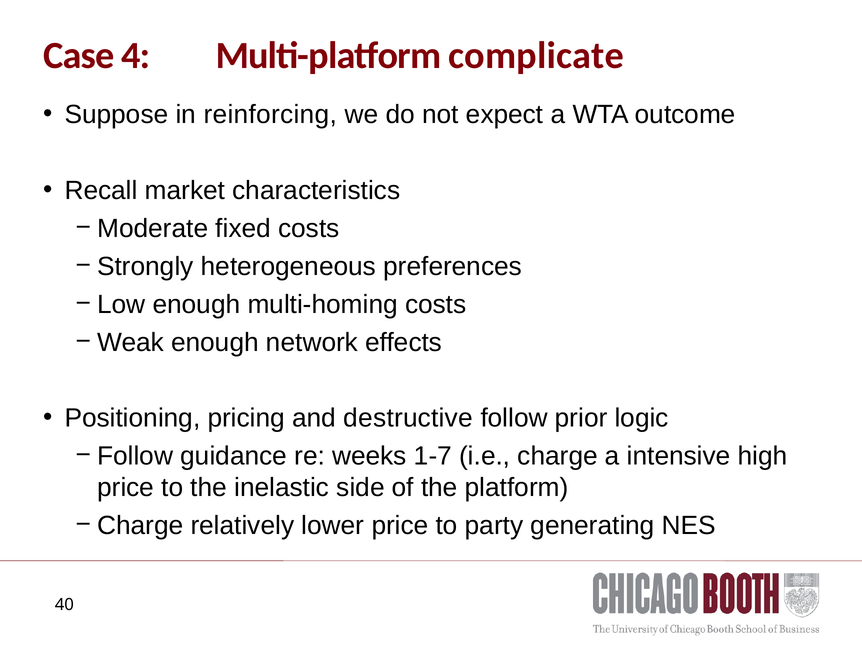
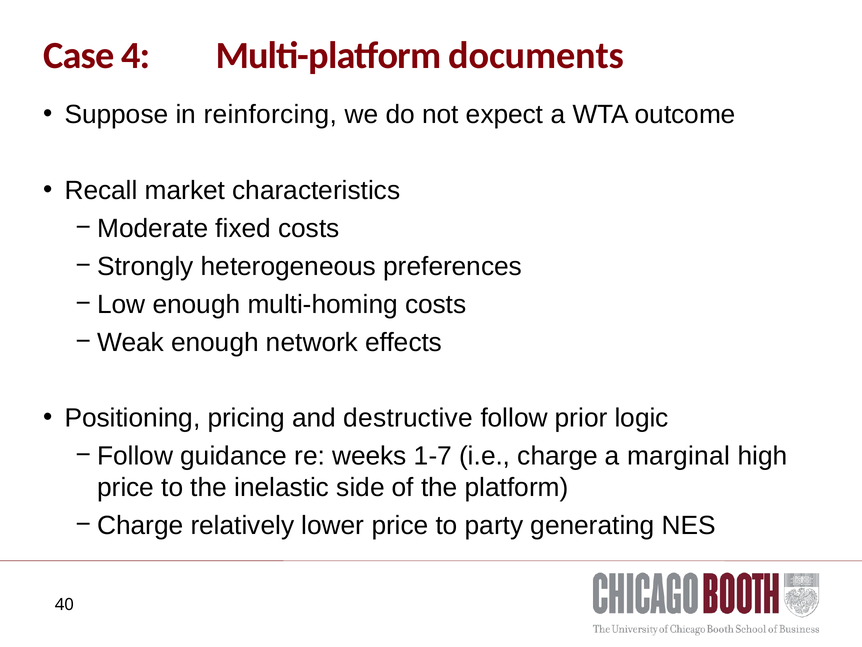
complicate: complicate -> documents
intensive: intensive -> marginal
